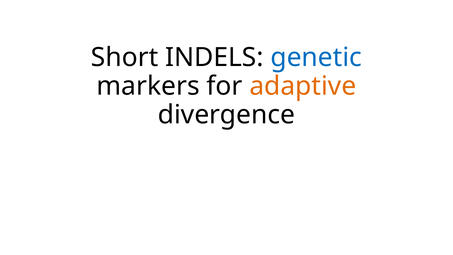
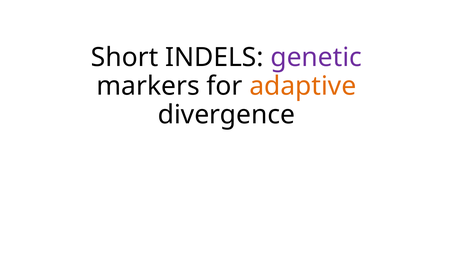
genetic colour: blue -> purple
